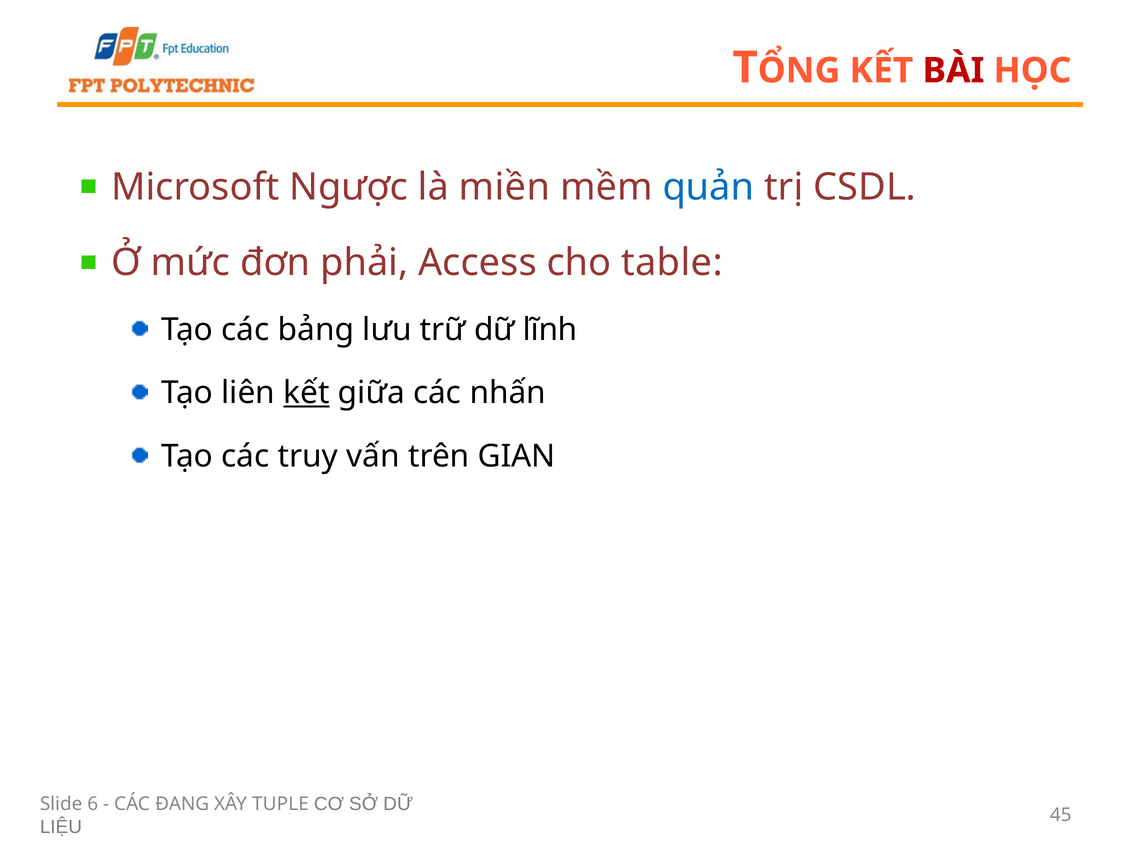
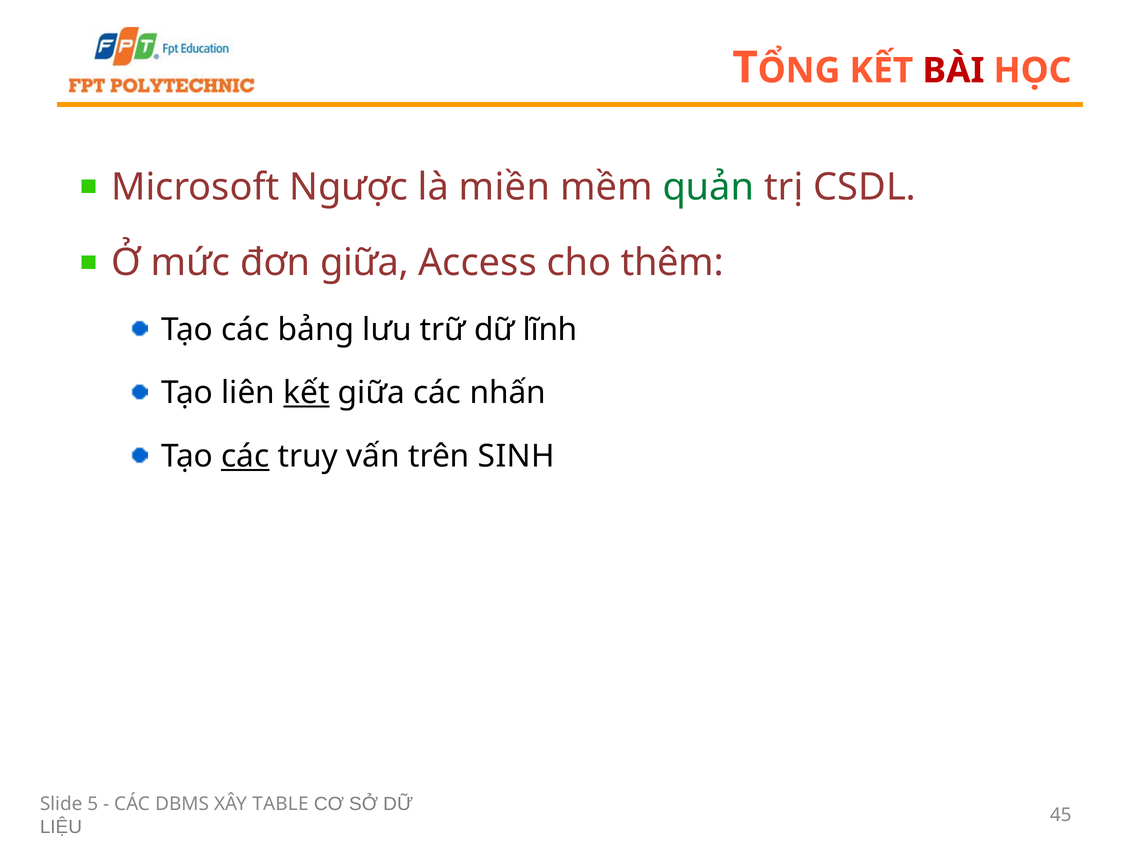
quản colour: blue -> green
đơn phải: phải -> giữa
table: table -> thêm
các at (245, 456) underline: none -> present
GIAN: GIAN -> SINH
6: 6 -> 5
ĐANG: ĐANG -> DBMS
TUPLE: TUPLE -> TABLE
